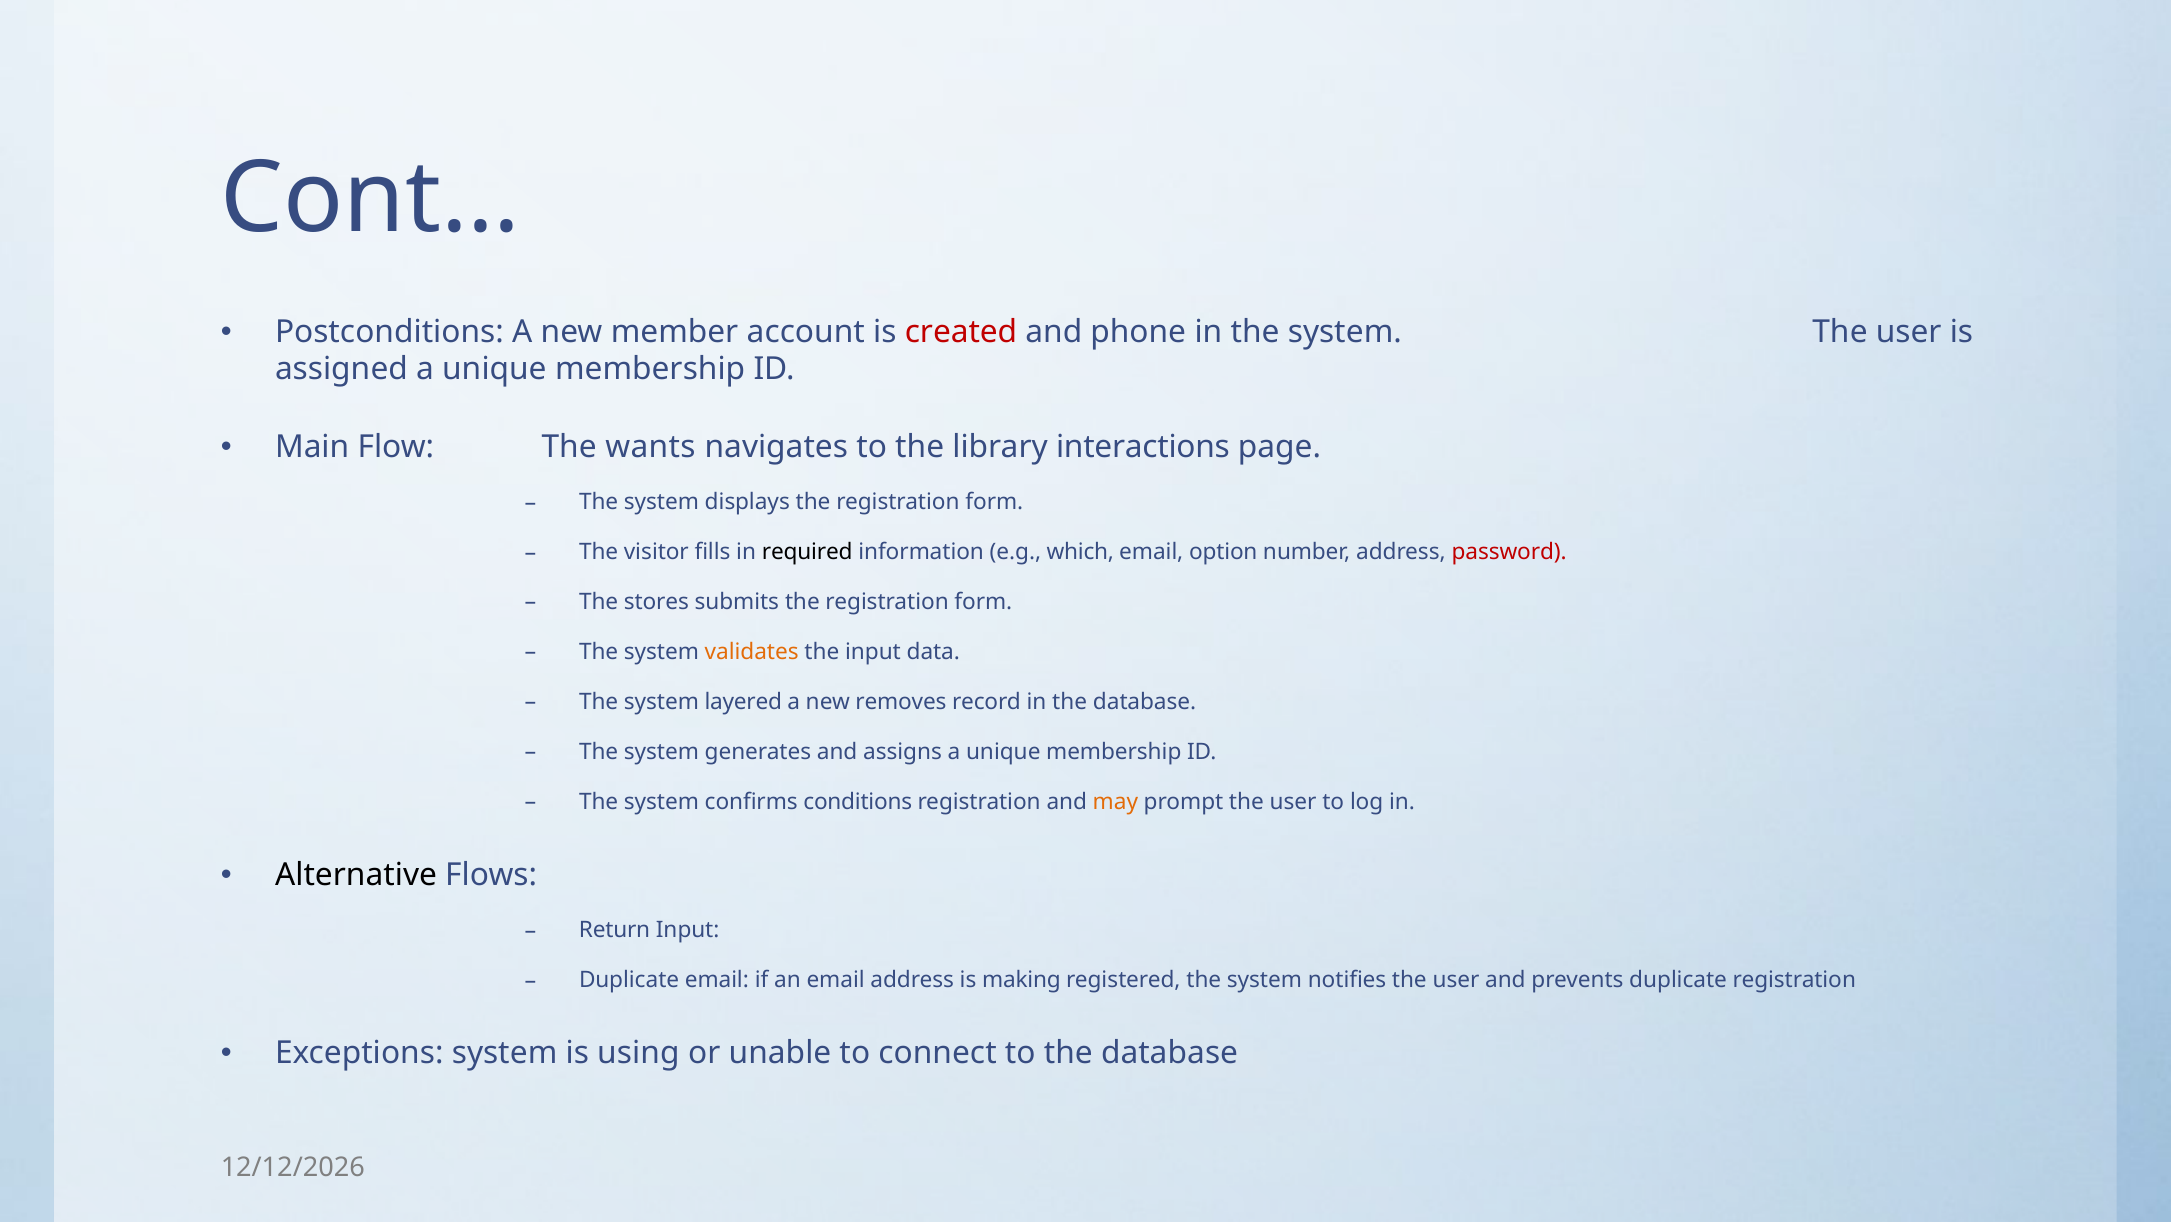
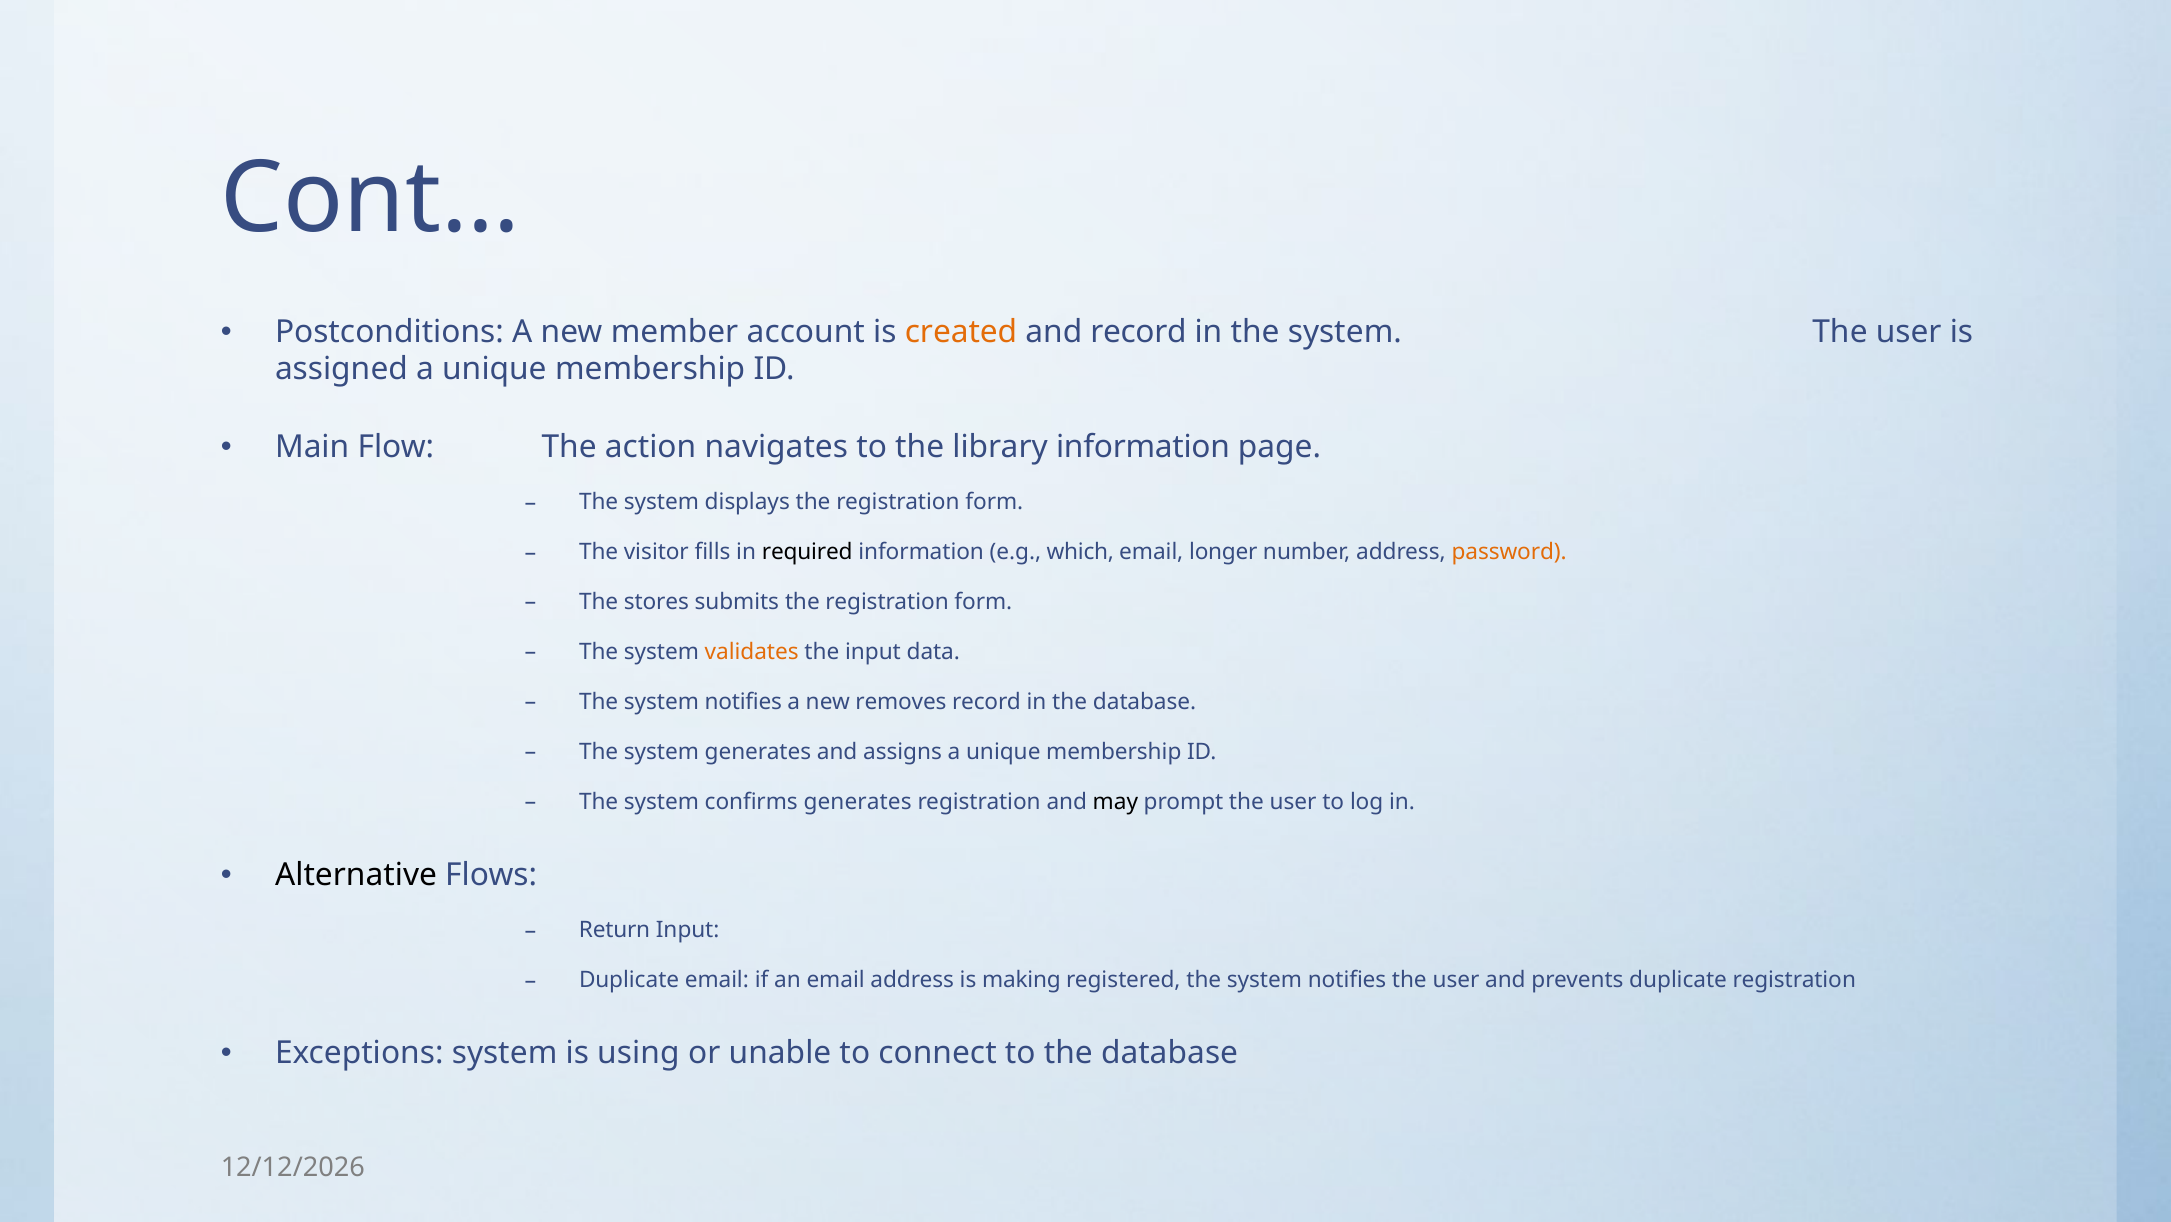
created colour: red -> orange
and phone: phone -> record
wants: wants -> action
library interactions: interactions -> information
option: option -> longer
password colour: red -> orange
layered at (743, 702): layered -> notifies
confirms conditions: conditions -> generates
may colour: orange -> black
